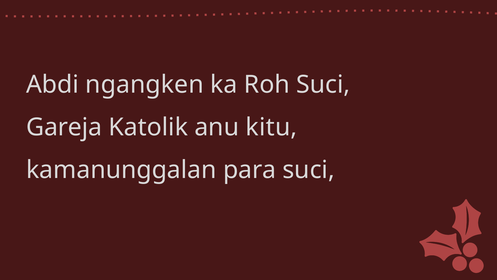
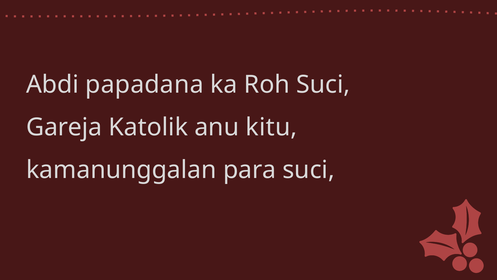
ngangken: ngangken -> papadana
